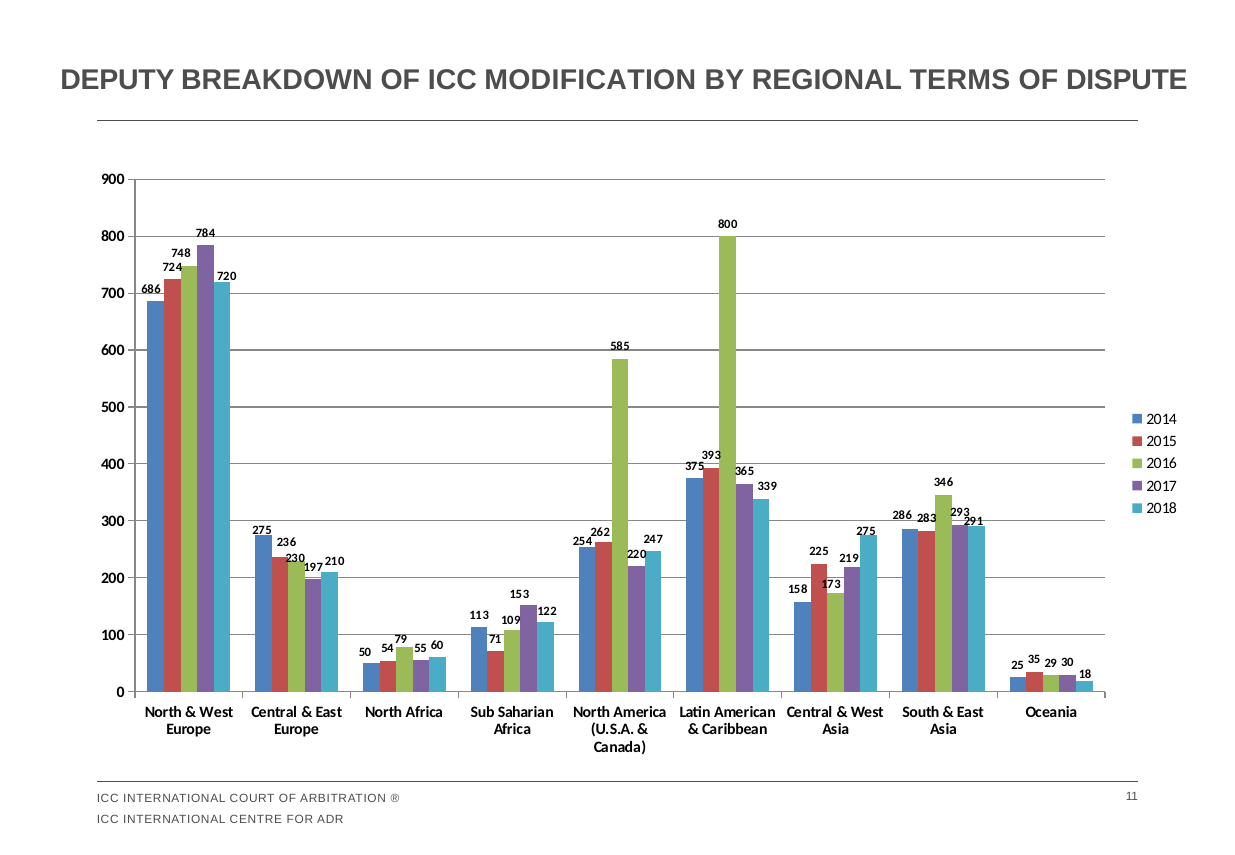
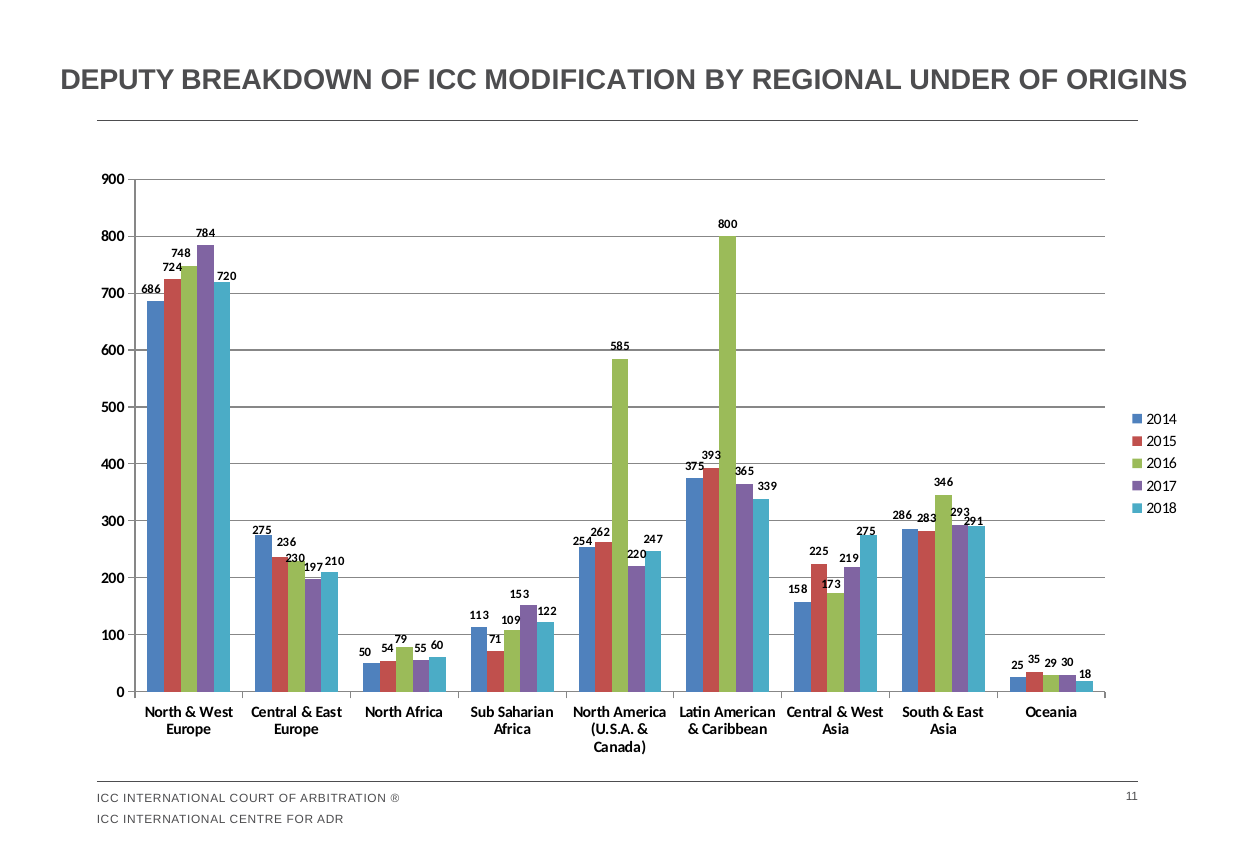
TERMS: TERMS -> UNDER
DISPUTE: DISPUTE -> ORIGINS
